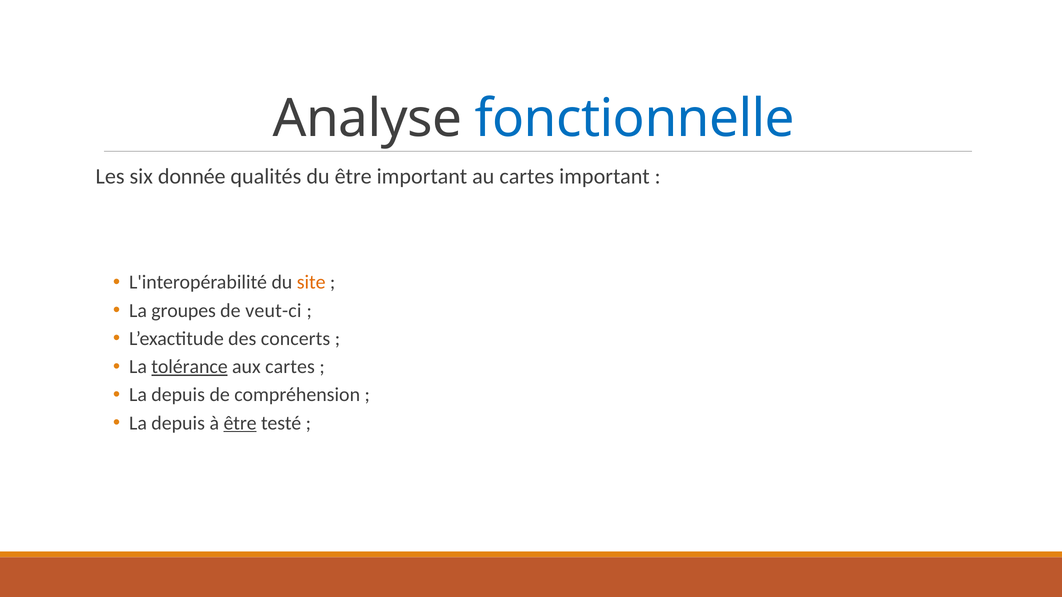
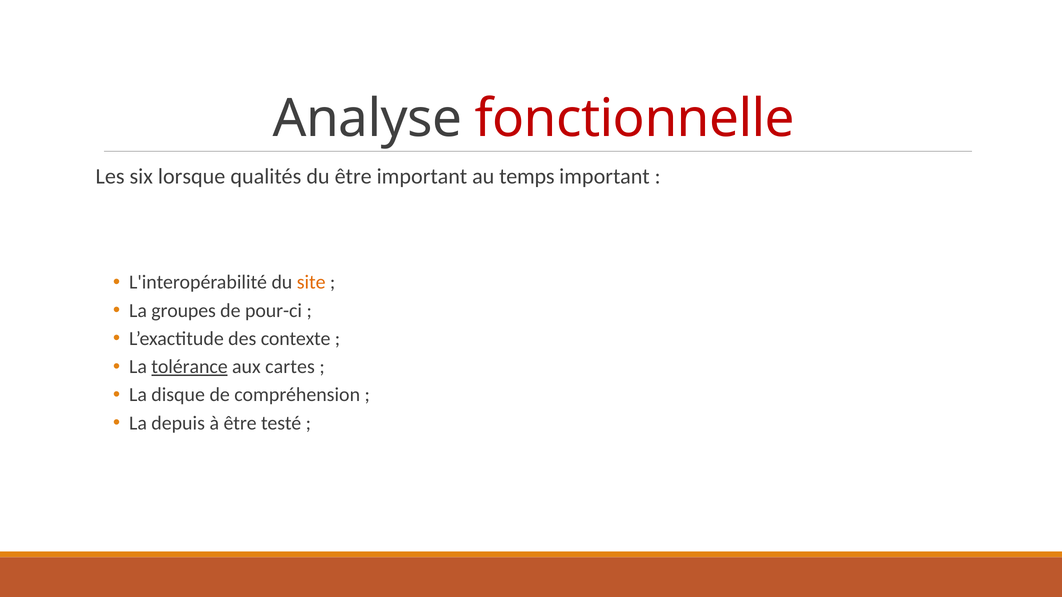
fonctionnelle colour: blue -> red
donnée: donnée -> lorsque
au cartes: cartes -> temps
veut-ci: veut-ci -> pour-ci
concerts: concerts -> contexte
depuis at (178, 395): depuis -> disque
être at (240, 423) underline: present -> none
